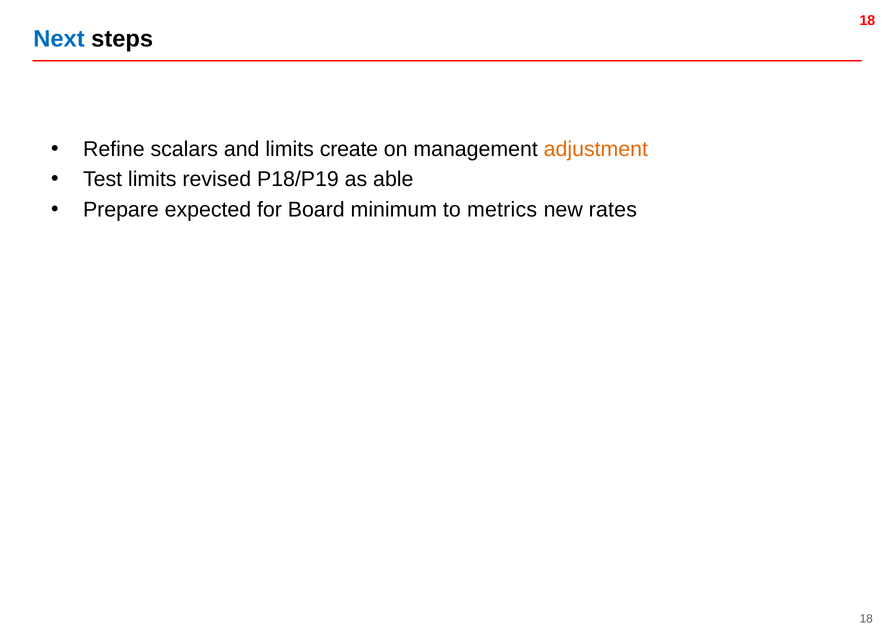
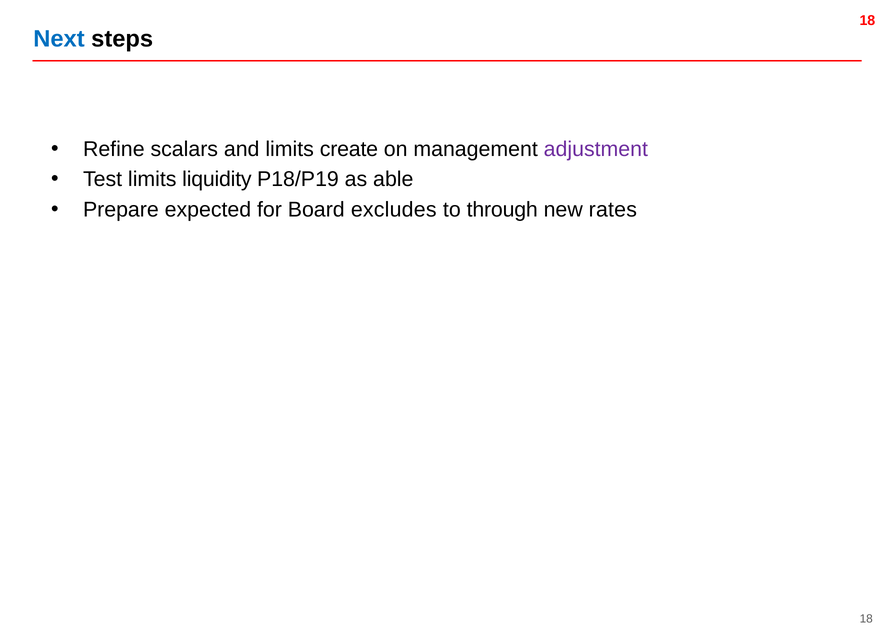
adjustment colour: orange -> purple
revised: revised -> liquidity
minimum: minimum -> excludes
metrics: metrics -> through
